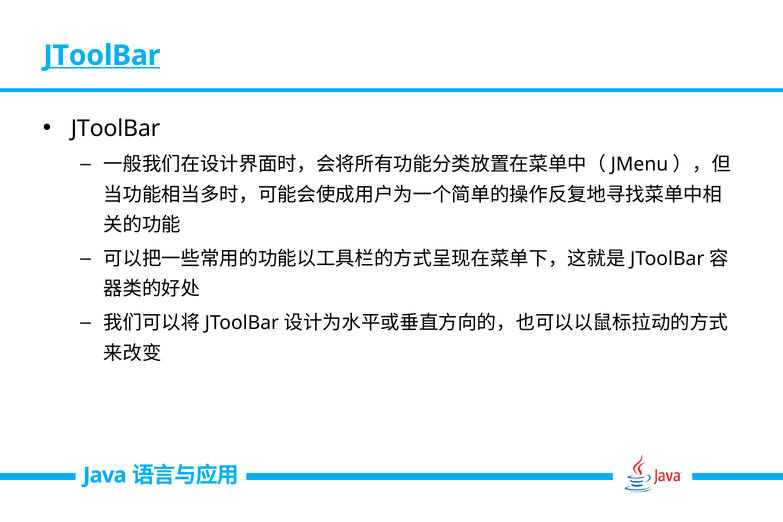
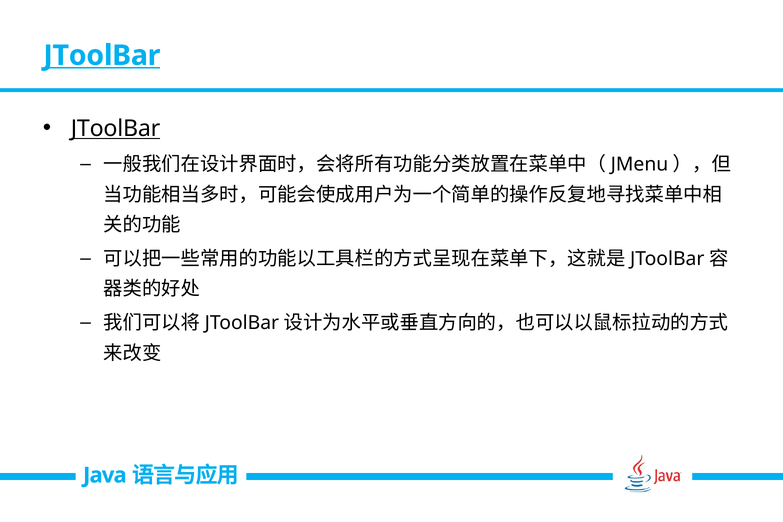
JToolBar at (116, 129) underline: none -> present
